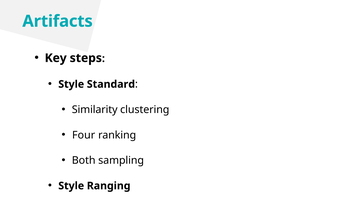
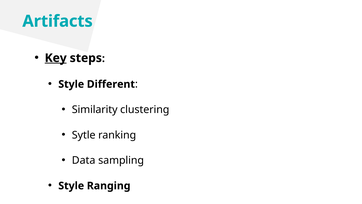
Key underline: none -> present
Standard: Standard -> Different
Four: Four -> Sytle
Both: Both -> Data
